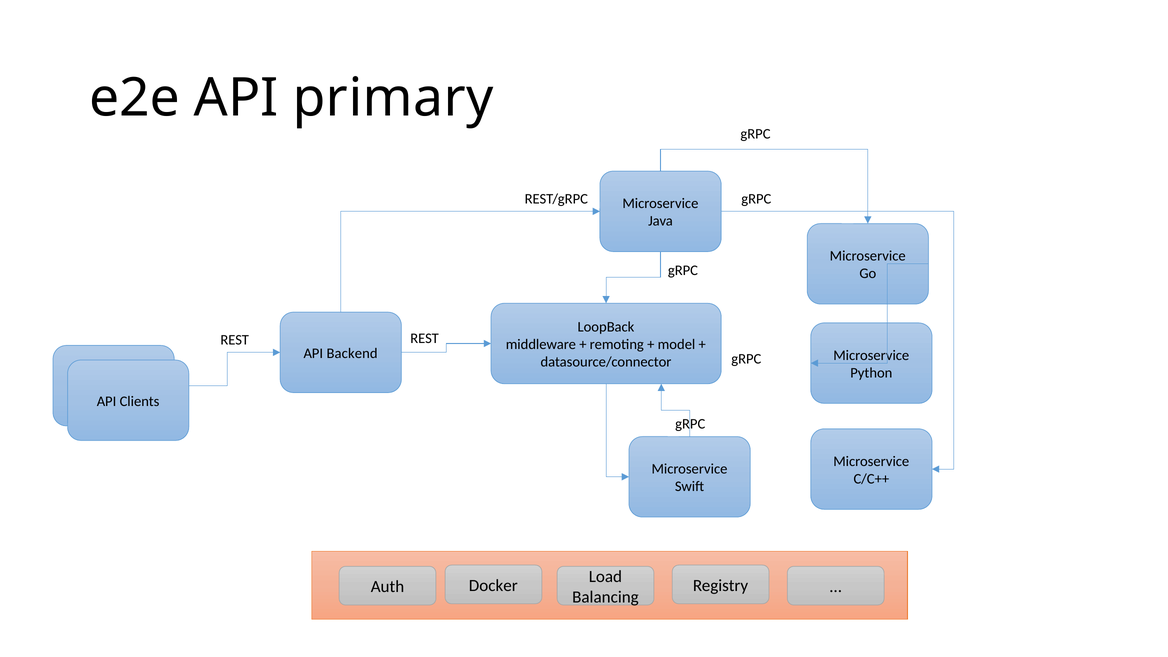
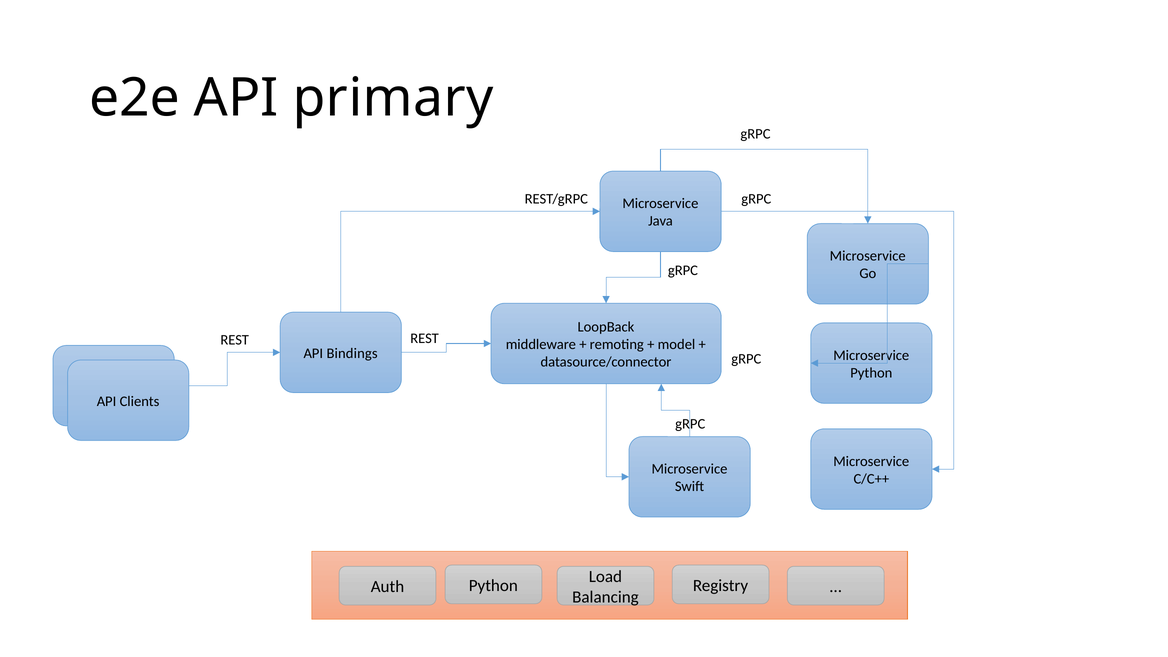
Backend: Backend -> Bindings
Auth Docker: Docker -> Python
